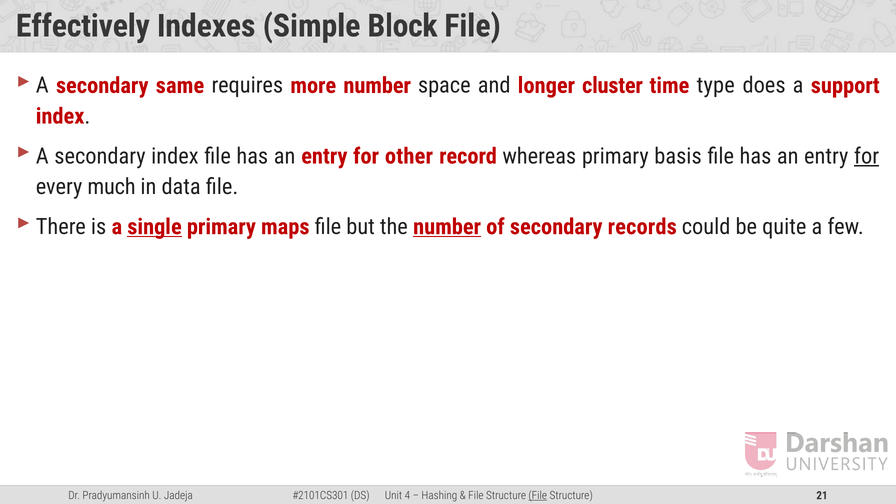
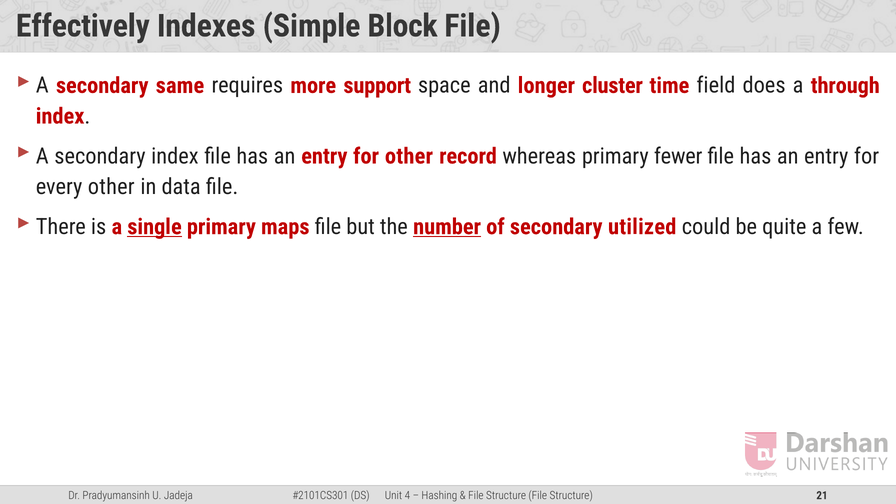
more number: number -> support
type: type -> field
support: support -> through
basis: basis -> fewer
for at (867, 156) underline: present -> none
every much: much -> other
records: records -> utilized
File at (538, 495) underline: present -> none
